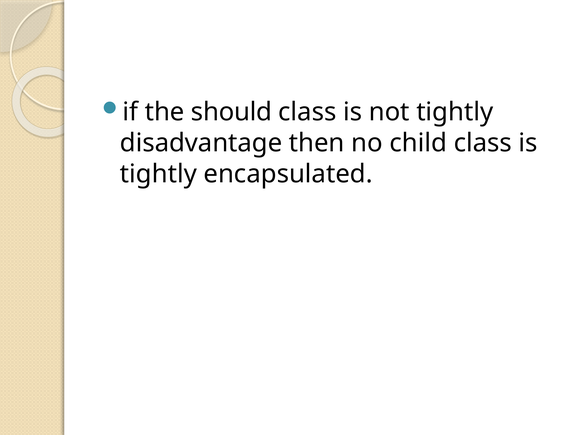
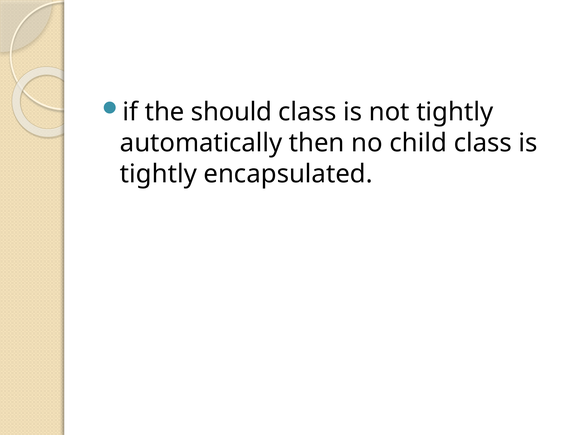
disadvantage: disadvantage -> automatically
